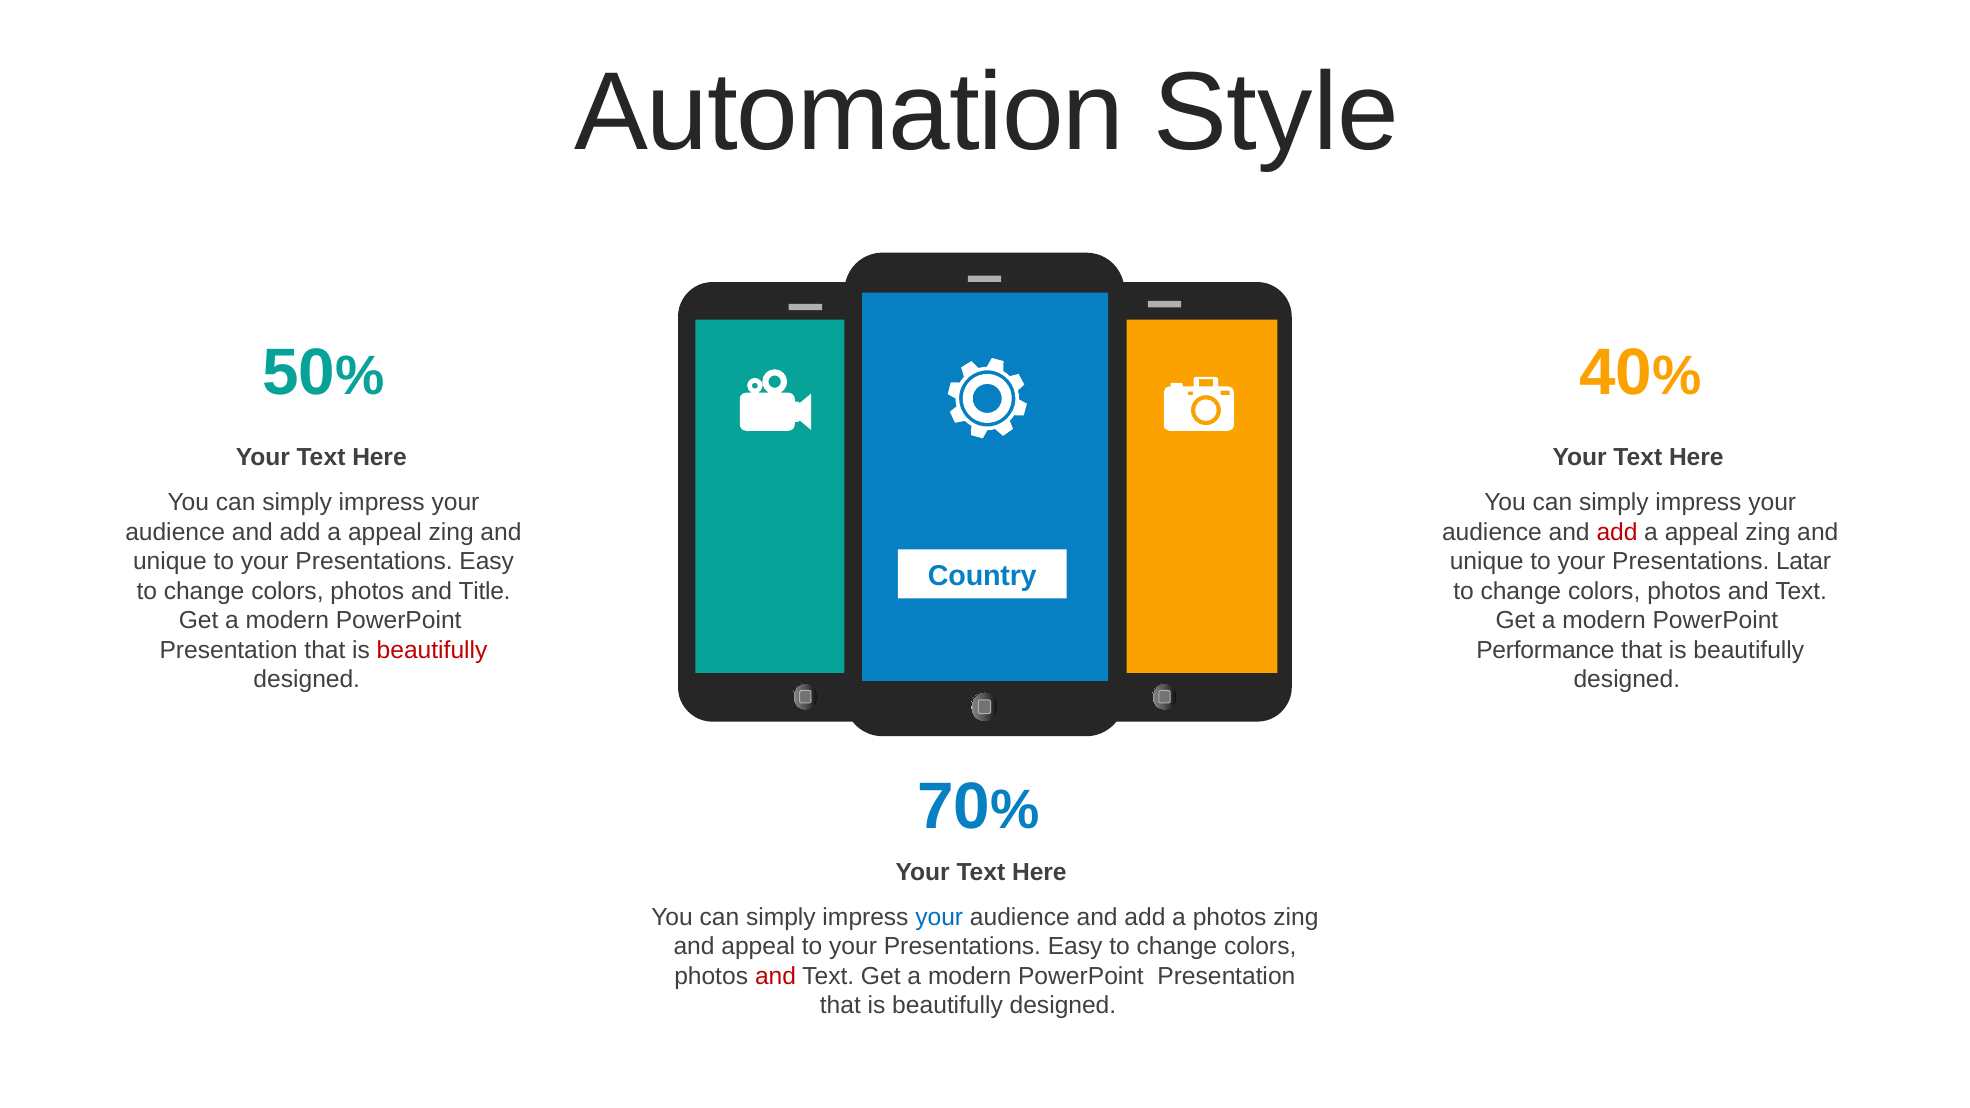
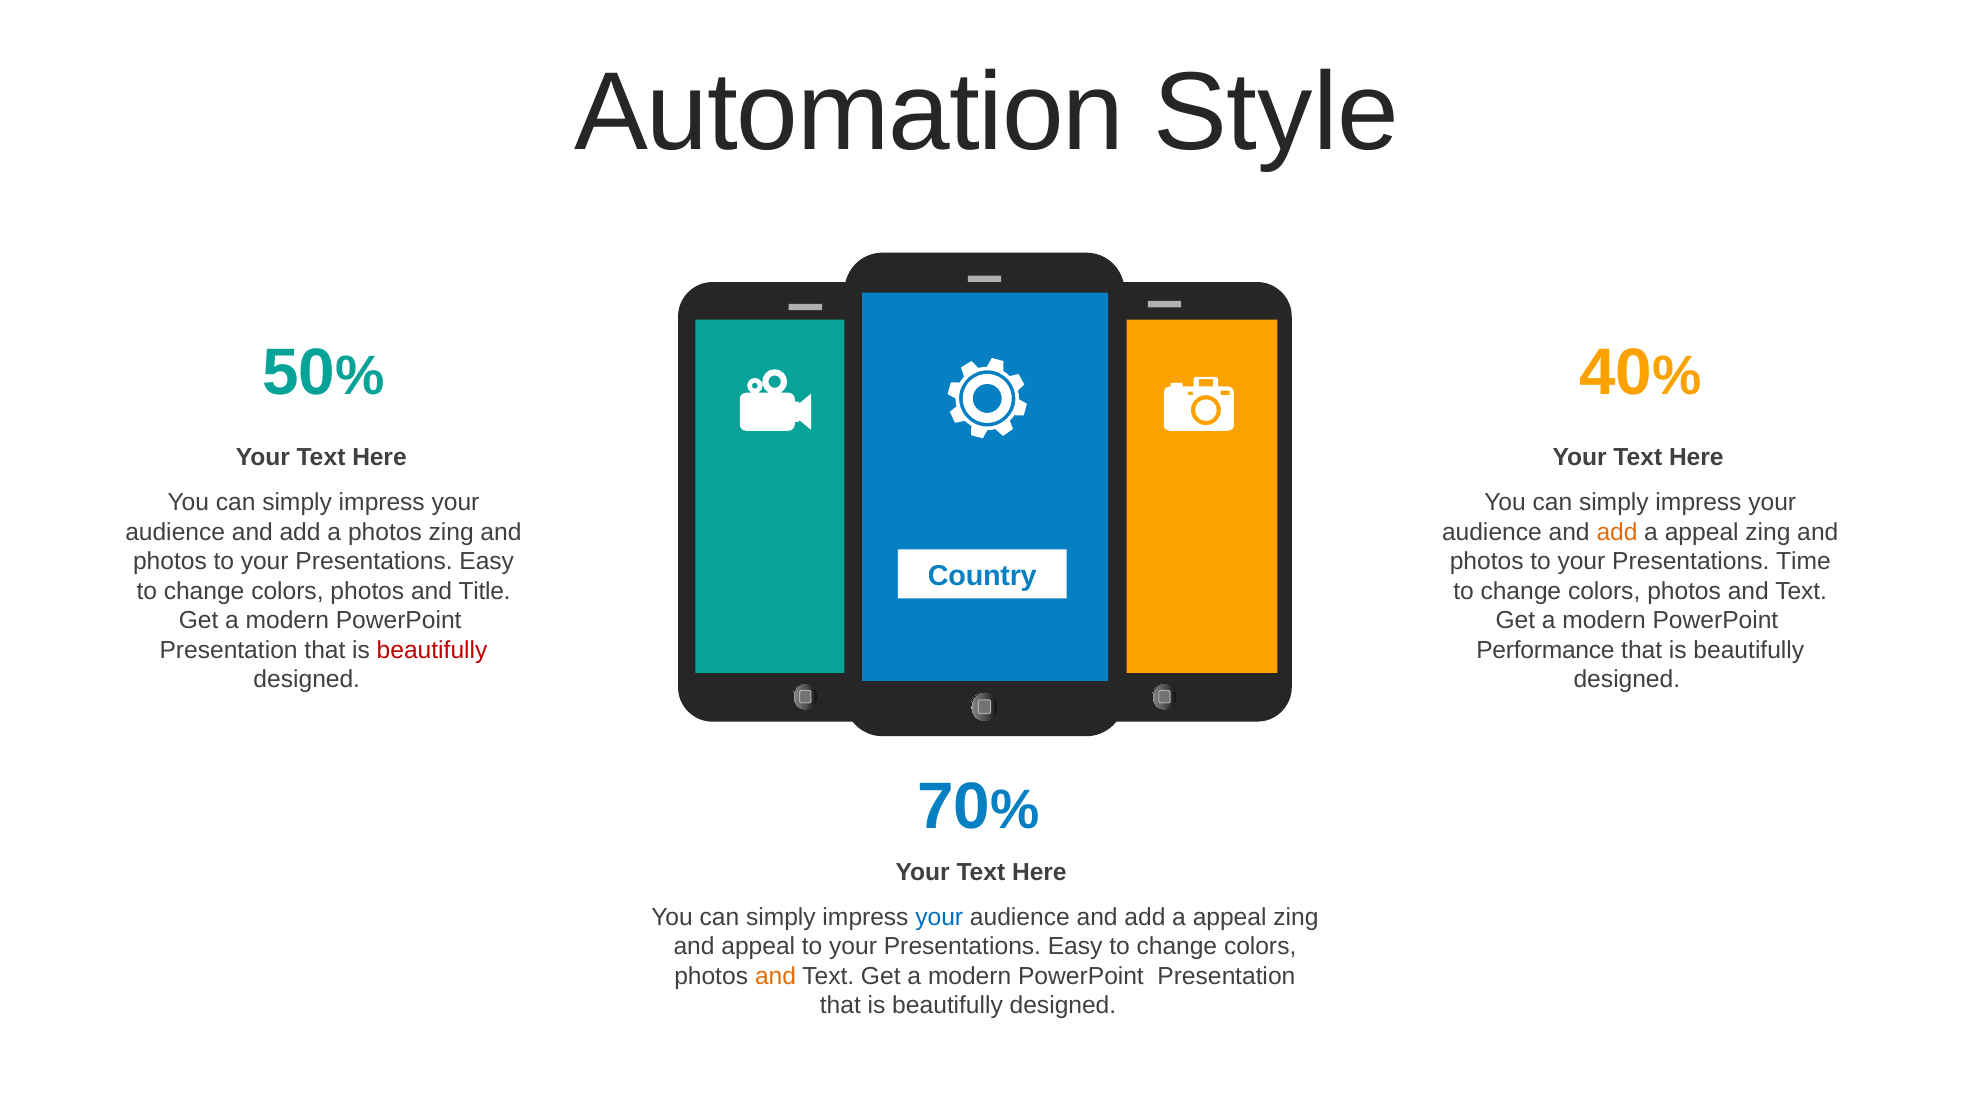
appeal at (385, 532): appeal -> photos
add at (1617, 532) colour: red -> orange
unique at (170, 562): unique -> photos
unique at (1487, 562): unique -> photos
Latar: Latar -> Time
photos at (1230, 917): photos -> appeal
and at (775, 976) colour: red -> orange
